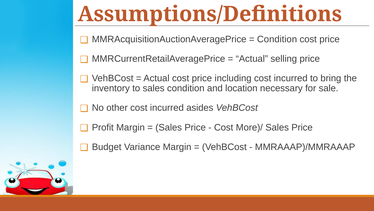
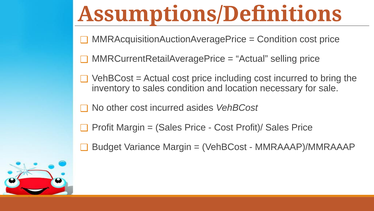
More)/: More)/ -> Profit)/
